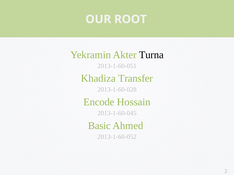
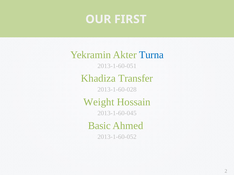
ROOT: ROOT -> FIRST
Turna colour: black -> blue
Encode: Encode -> Weight
